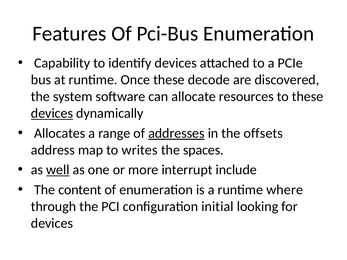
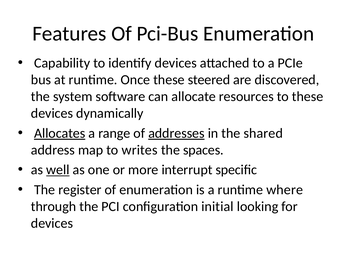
decode: decode -> steered
devices at (52, 113) underline: present -> none
Allocates underline: none -> present
offsets: offsets -> shared
include: include -> speciﬁc
content: content -> register
